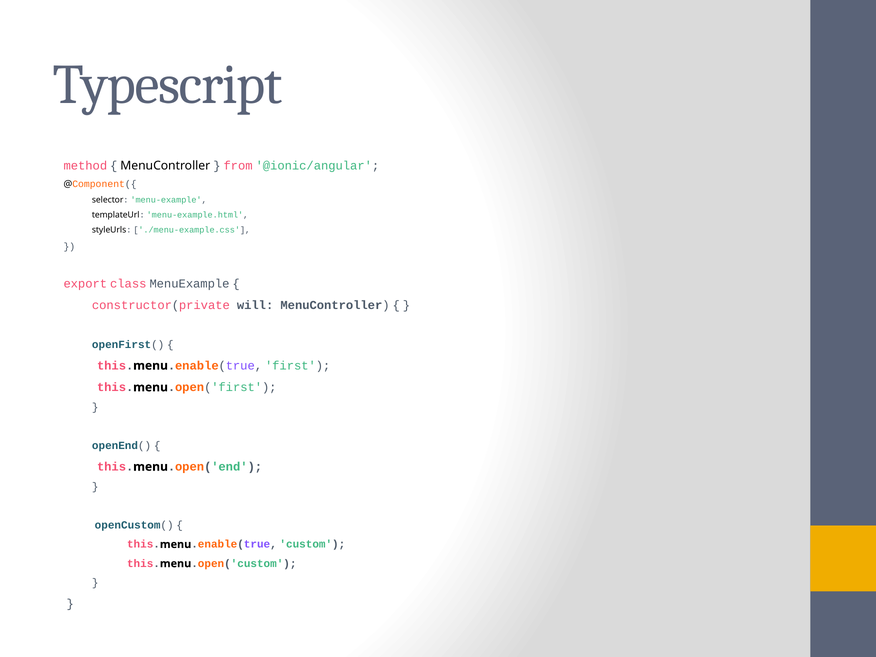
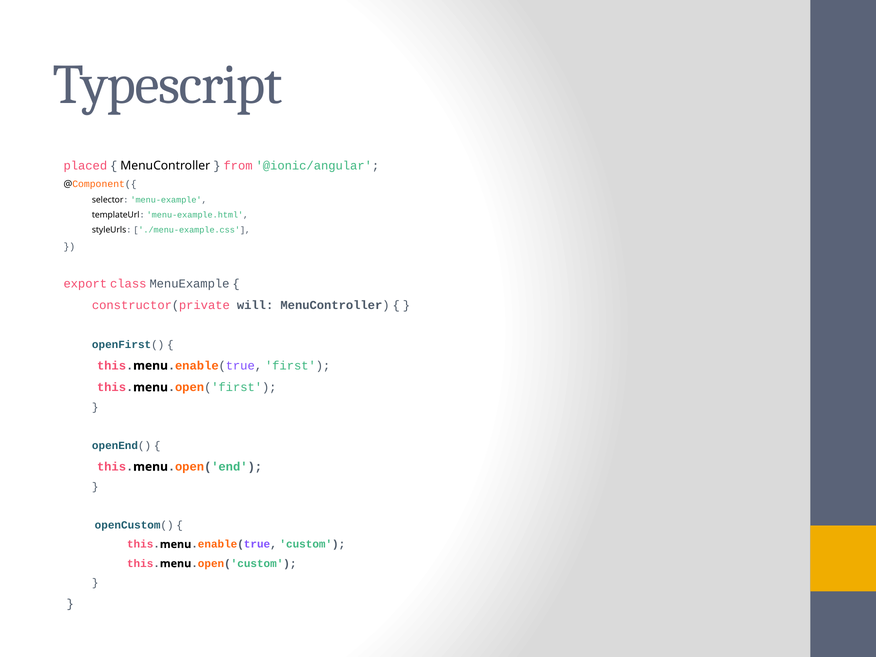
method: method -> placed
